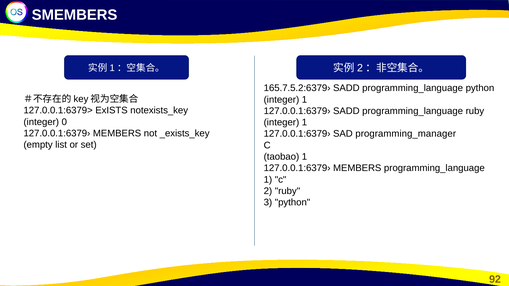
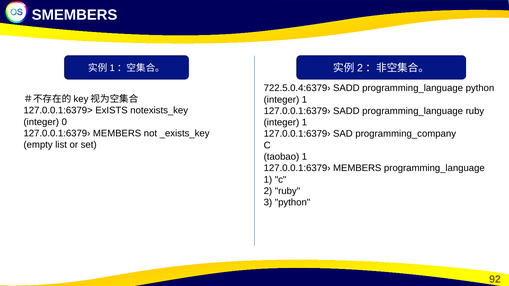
165.7.5.2:6379›: 165.7.5.2:6379› -> 722.5.0.4:6379›
programming_manager: programming_manager -> programming_company
